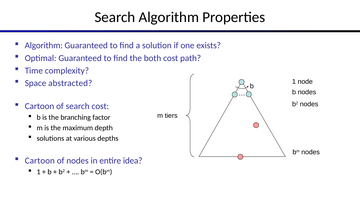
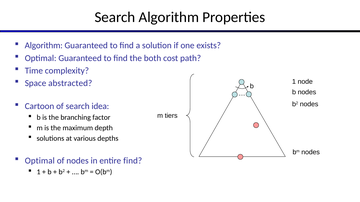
search cost: cost -> idea
Cartoon at (40, 161): Cartoon -> Optimal
entire idea: idea -> find
